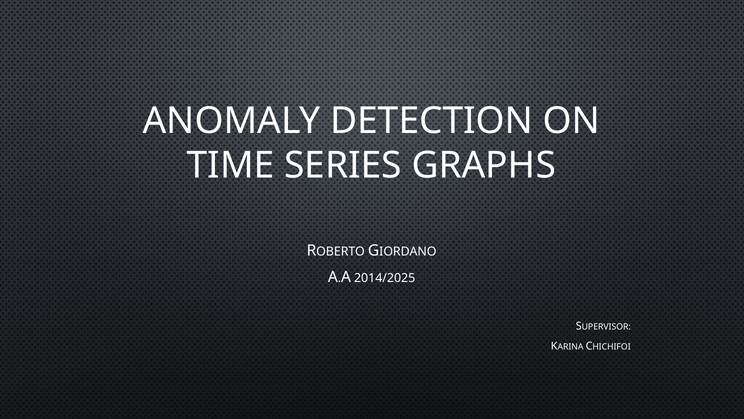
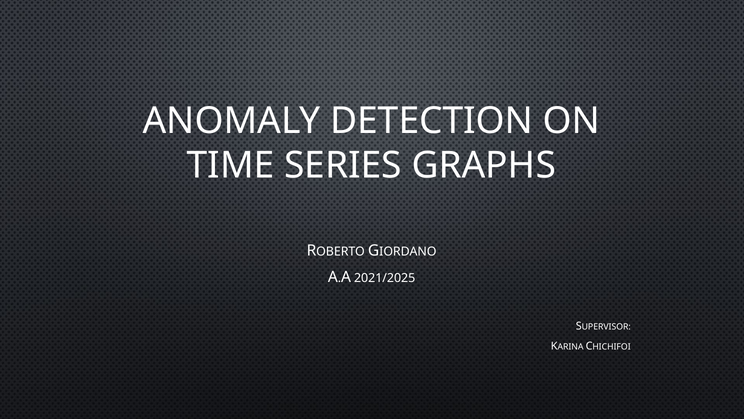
2014/2025: 2014/2025 -> 2021/2025
